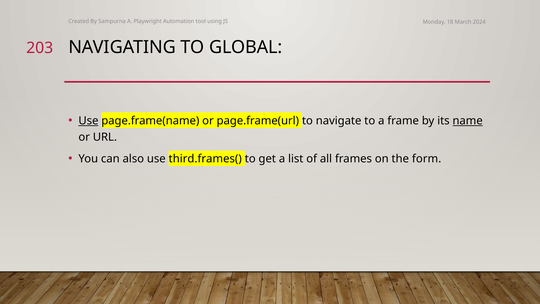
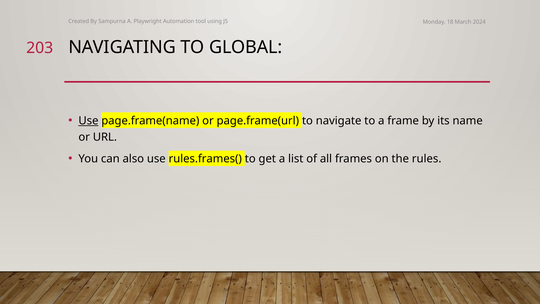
name underline: present -> none
third.frames(: third.frames( -> rules.frames(
form: form -> rules
